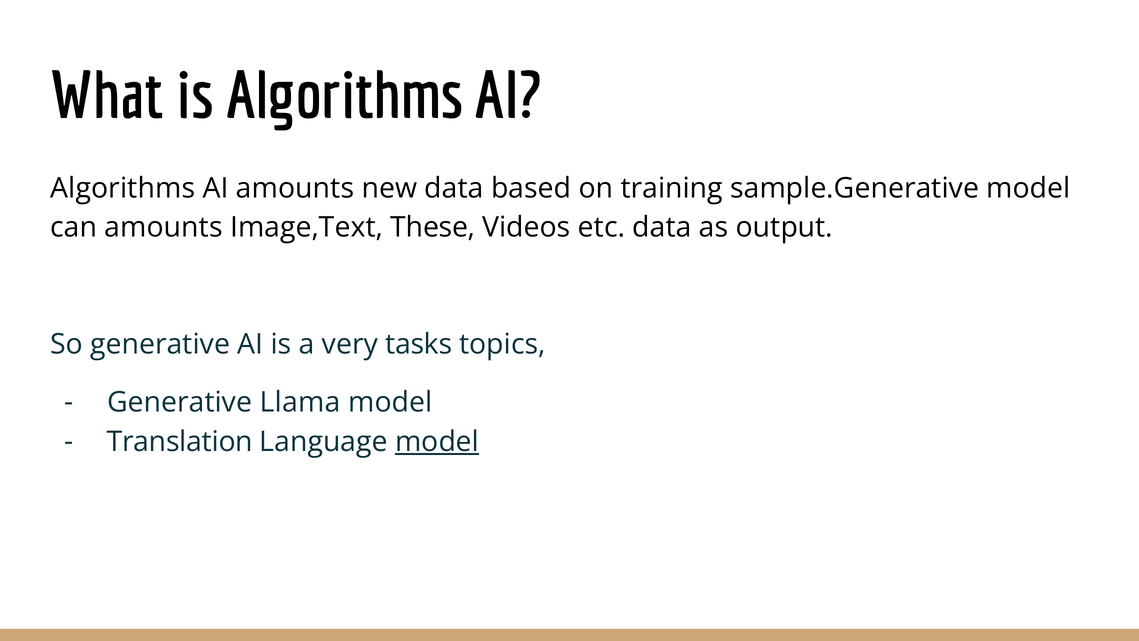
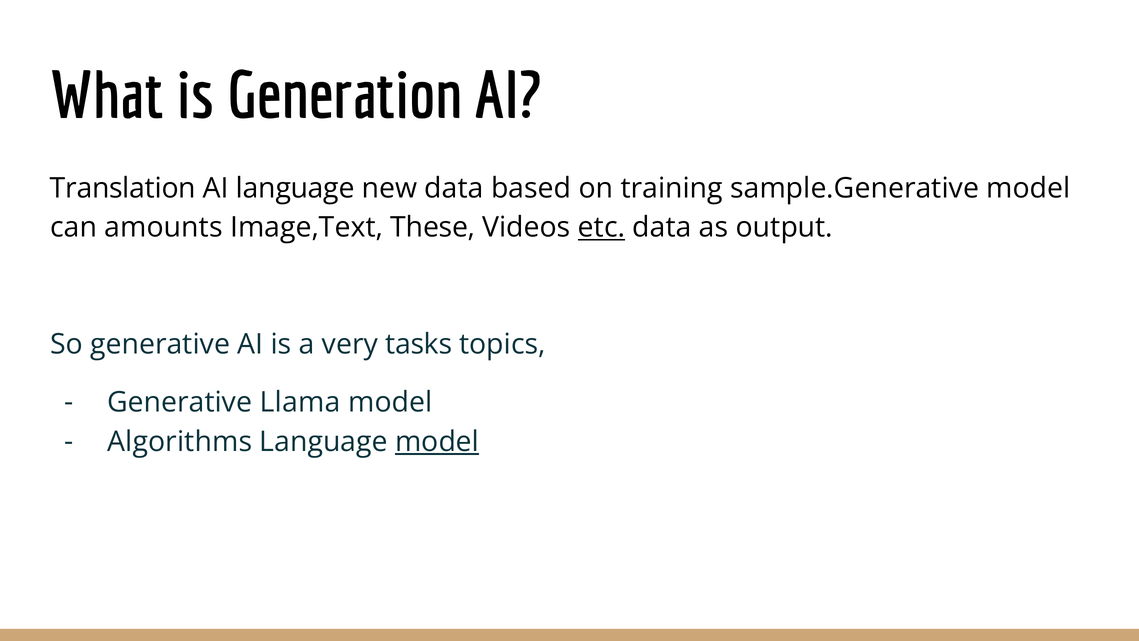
is Algorithms: Algorithms -> Generation
Algorithms at (123, 188): Algorithms -> Translation
AI amounts: amounts -> language
etc underline: none -> present
Translation: Translation -> Algorithms
